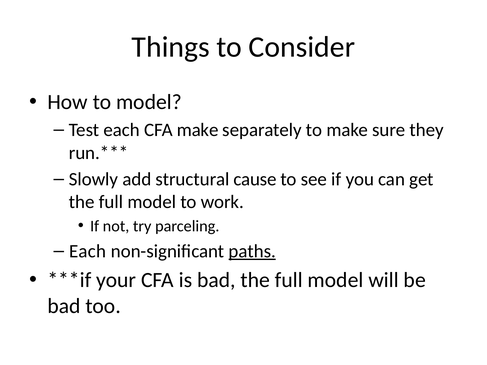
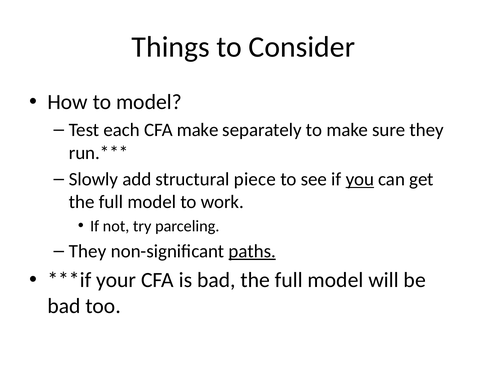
cause: cause -> piece
you underline: none -> present
Each at (88, 251): Each -> They
